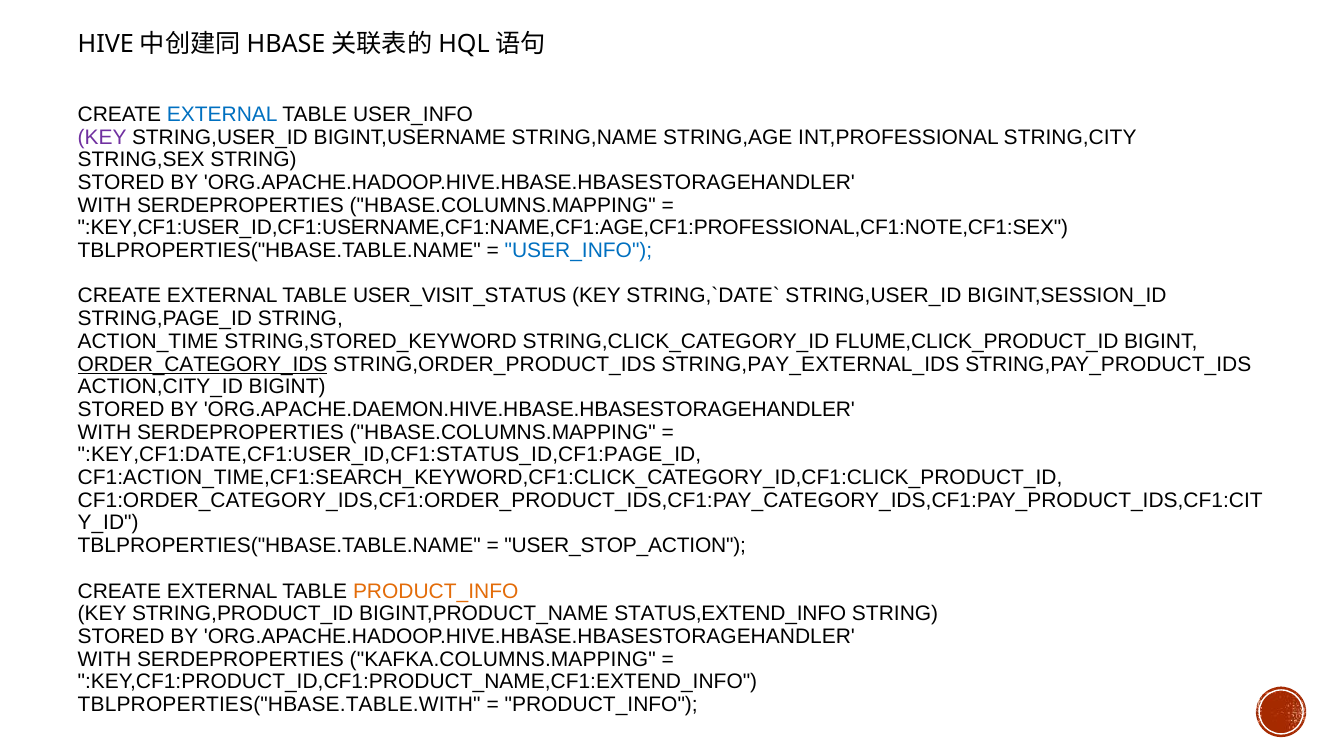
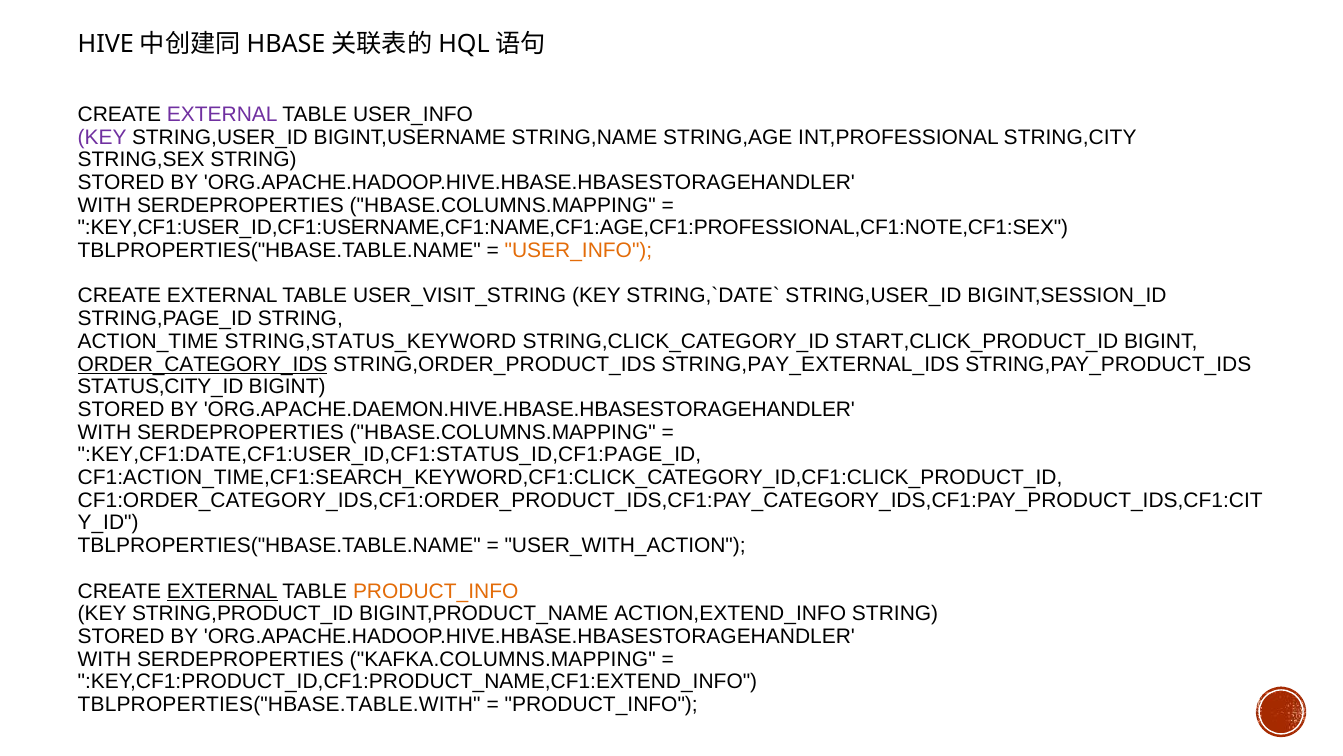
EXTERNAL at (222, 114) colour: blue -> purple
USER_INFO at (578, 250) colour: blue -> orange
USER_VISIT_STATUS: USER_VISIT_STATUS -> USER_VISIT_STRING
STRING,STORED_KEYWORD: STRING,STORED_KEYWORD -> STRING,STATUS_KEYWORD
FLUME,CLICK_PRODUCT_ID: FLUME,CLICK_PRODUCT_ID -> START,CLICK_PRODUCT_ID
ACTION,CITY_ID: ACTION,CITY_ID -> STATUS,CITY_ID
USER_STOP_ACTION: USER_STOP_ACTION -> USER_WITH_ACTION
EXTERNAL at (222, 591) underline: none -> present
STATUS,EXTEND_INFO: STATUS,EXTEND_INFO -> ACTION,EXTEND_INFO
